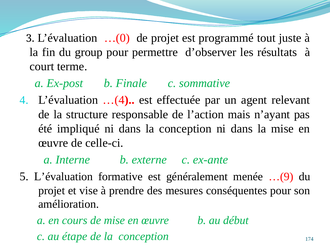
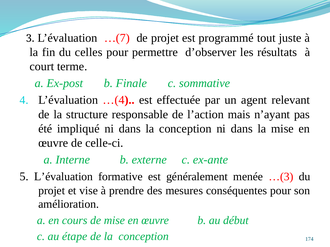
…(0: …(0 -> …(7
group: group -> celles
…(9: …(9 -> …(3
